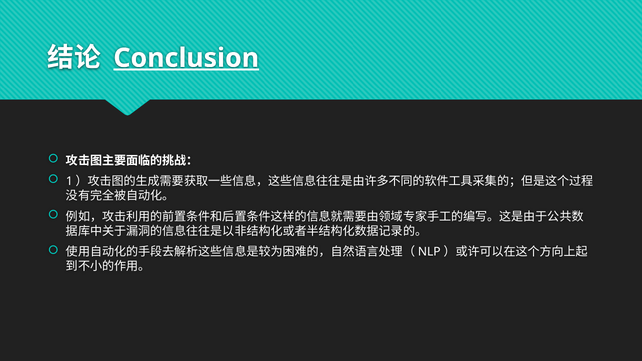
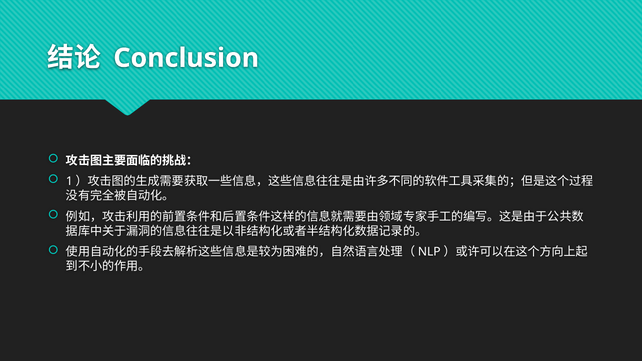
Conclusion underline: present -> none
